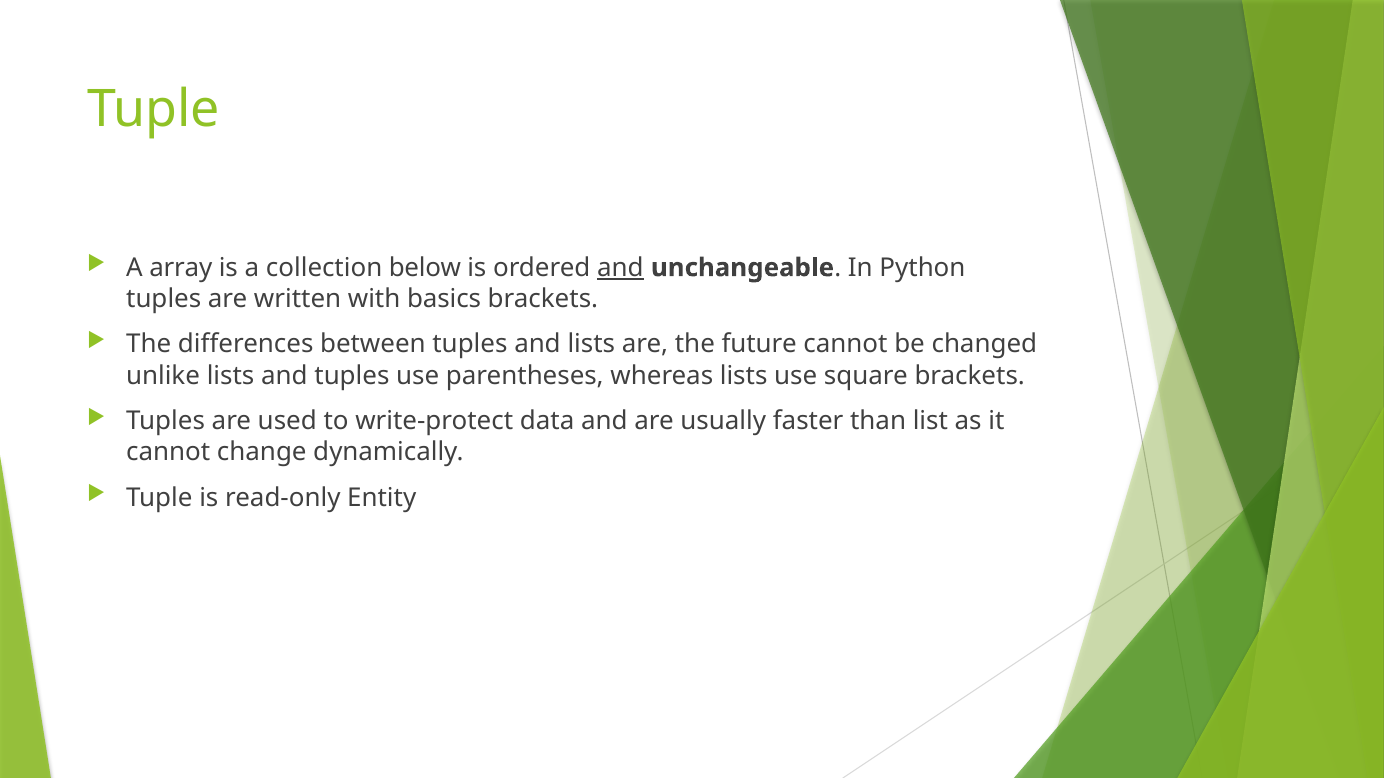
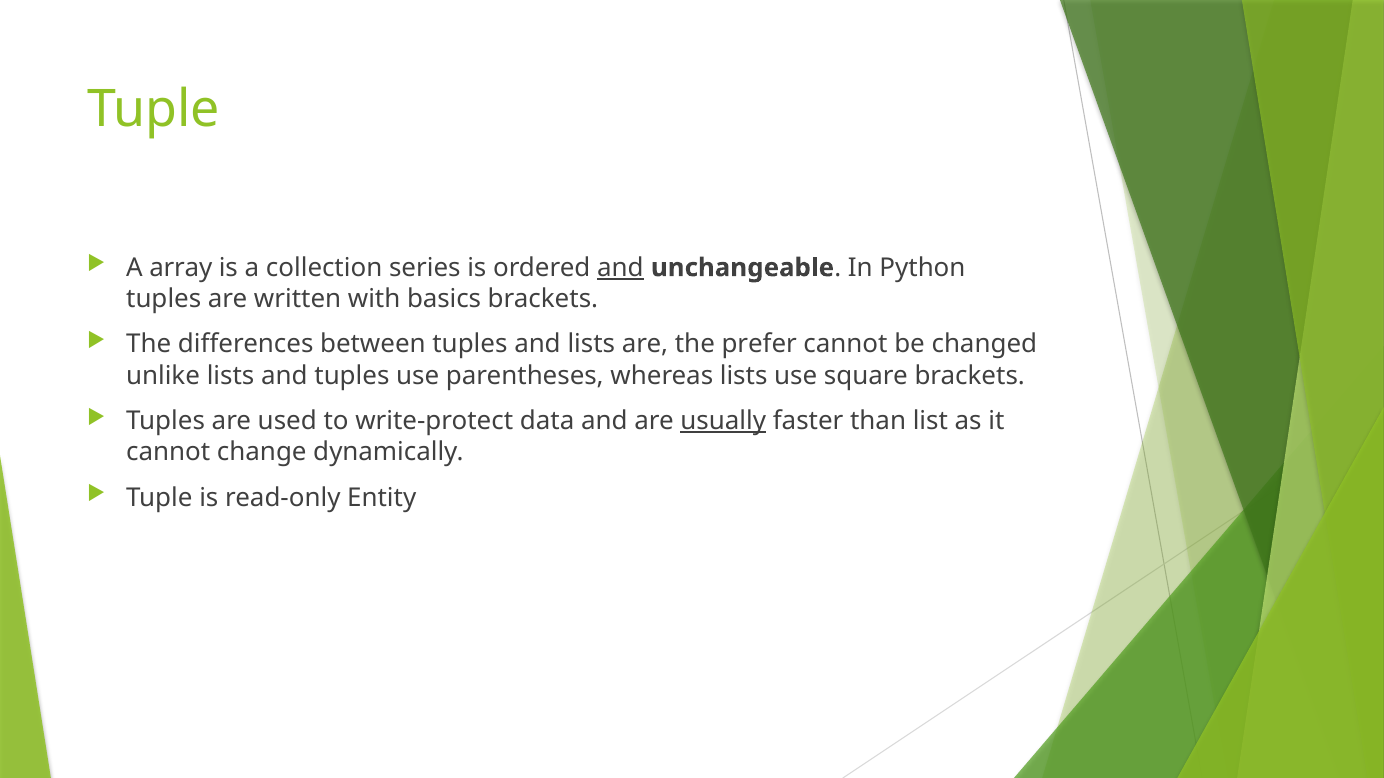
below: below -> series
future: future -> prefer
usually underline: none -> present
